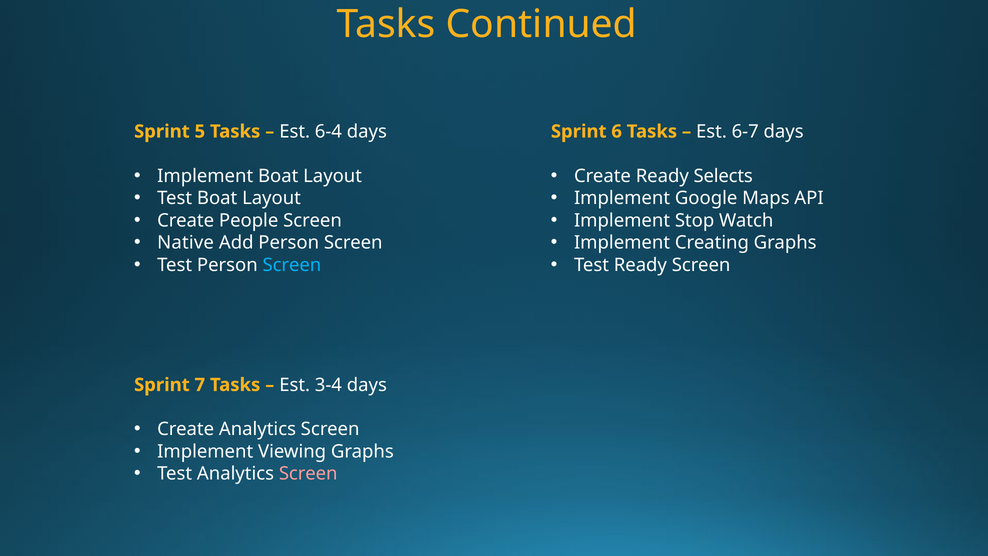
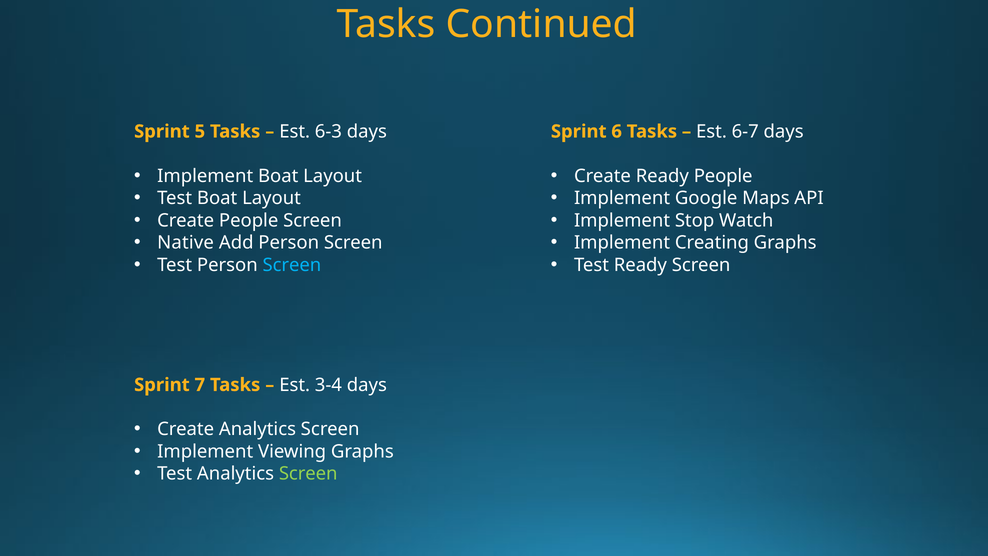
6-4: 6-4 -> 6-3
Ready Selects: Selects -> People
Screen at (308, 474) colour: pink -> light green
